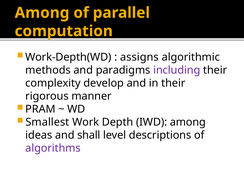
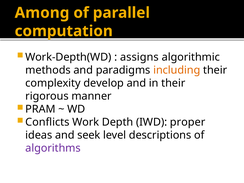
including colour: purple -> orange
Smallest: Smallest -> Conflicts
IWD among: among -> proper
shall: shall -> seek
